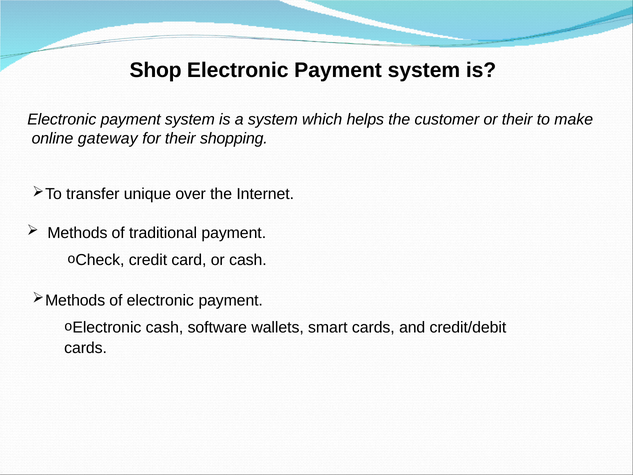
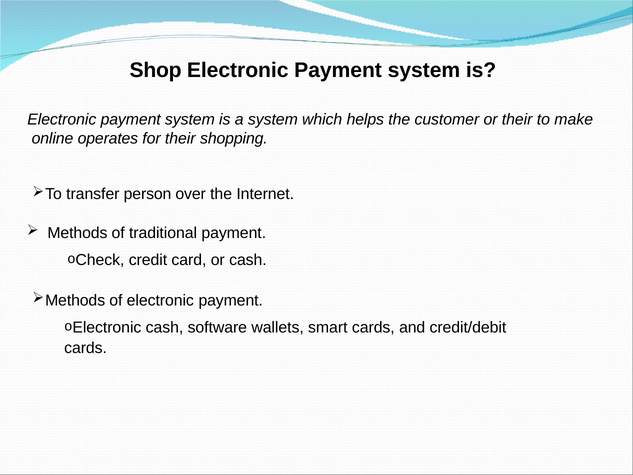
gateway: gateway -> operates
unique: unique -> person
